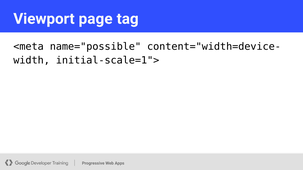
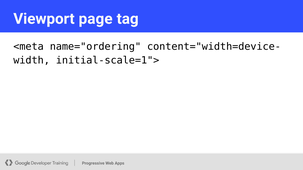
name="possible: name="possible -> name="ordering
